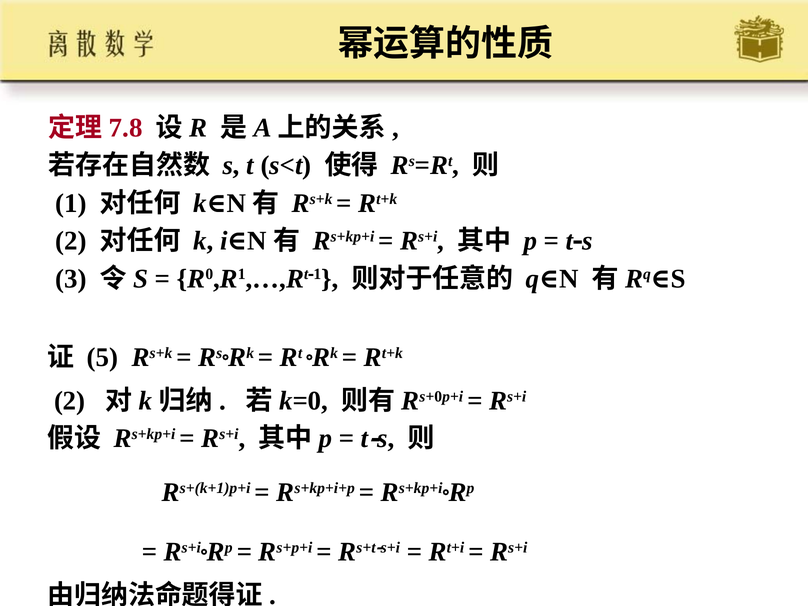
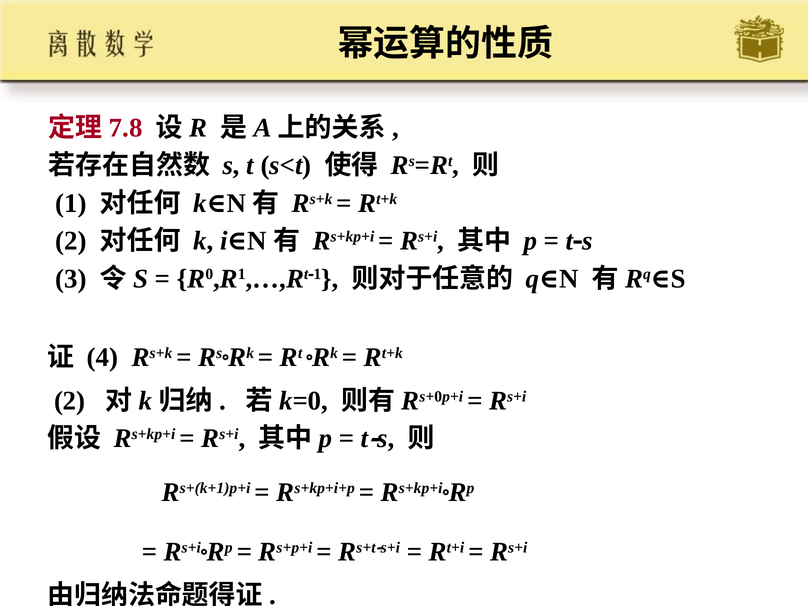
5: 5 -> 4
